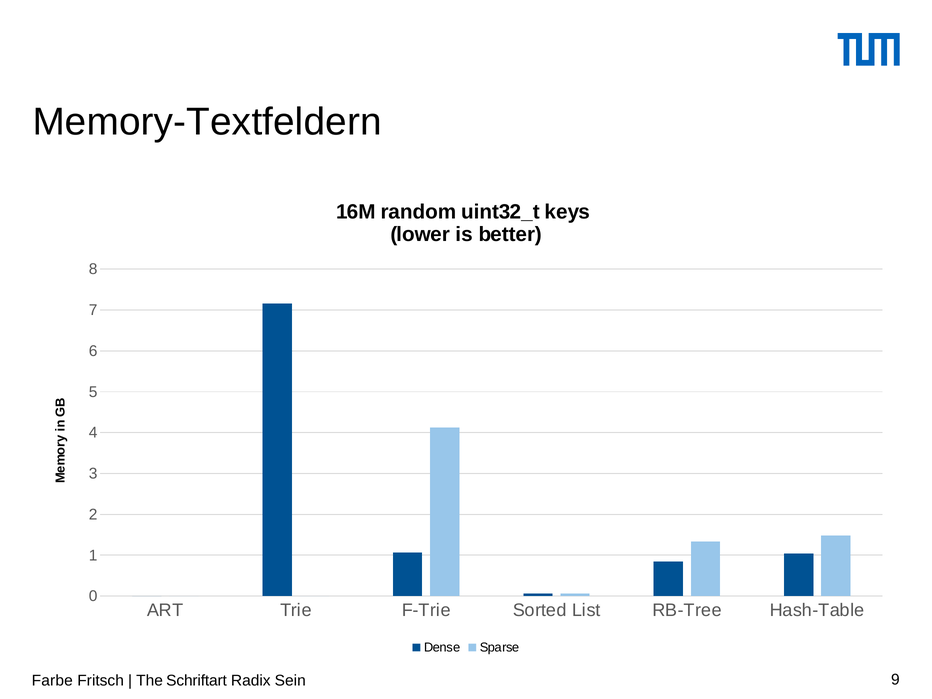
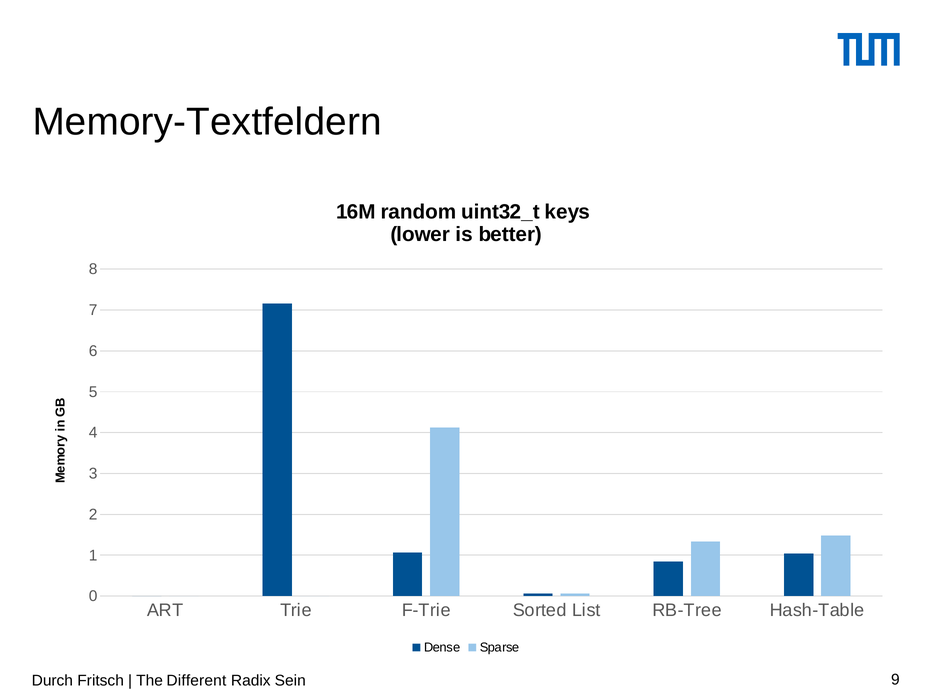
Farbe: Farbe -> Durch
Schriftart: Schriftart -> Different
